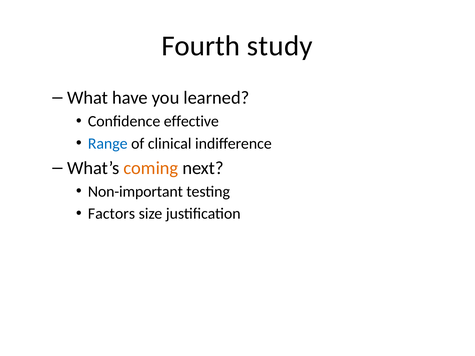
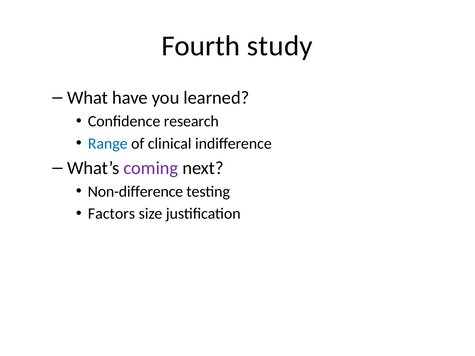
effective: effective -> research
coming colour: orange -> purple
Non-important: Non-important -> Non-difference
